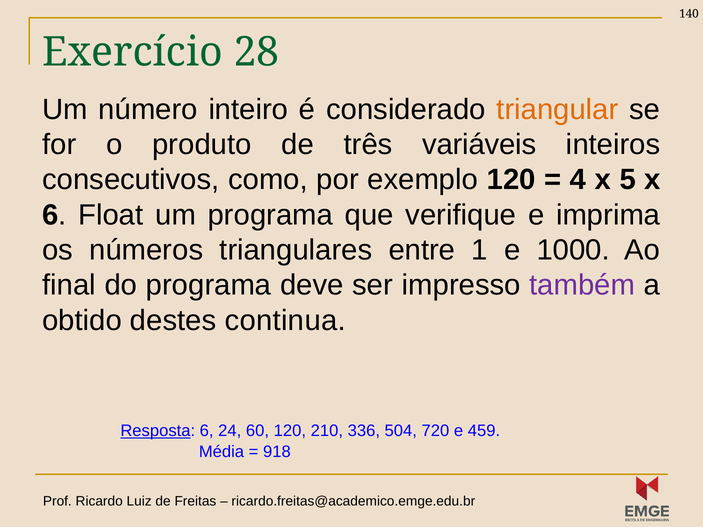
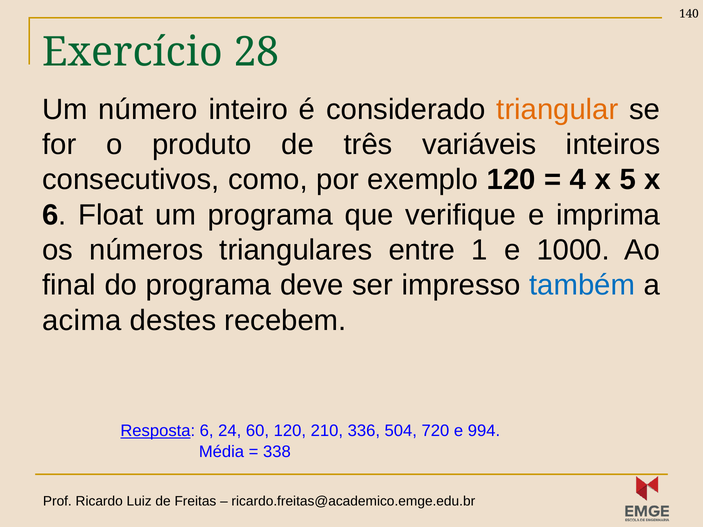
também colour: purple -> blue
obtido: obtido -> acima
continua: continua -> recebem
459: 459 -> 994
918: 918 -> 338
